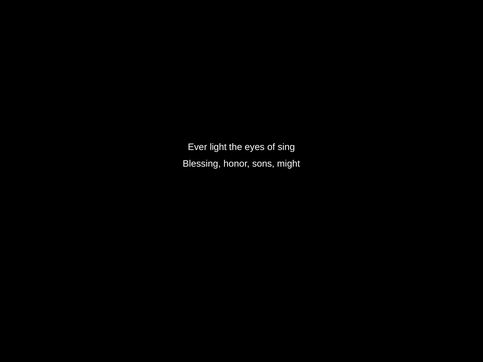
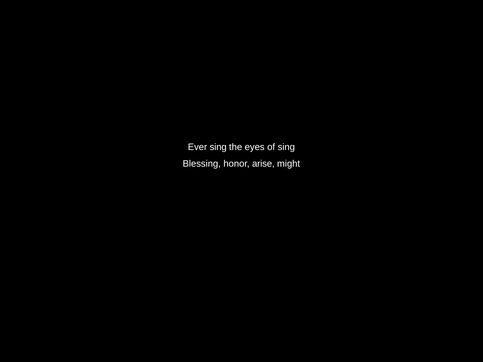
Ever light: light -> sing
sons: sons -> arise
